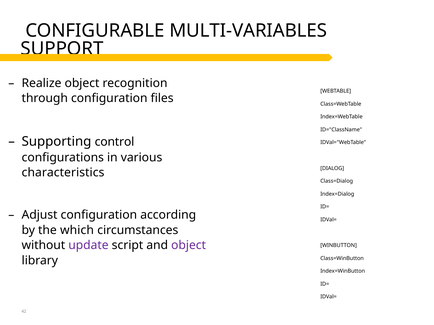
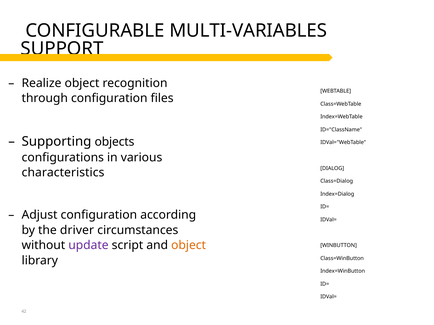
control: control -> objects
which: which -> driver
object at (189, 246) colour: purple -> orange
